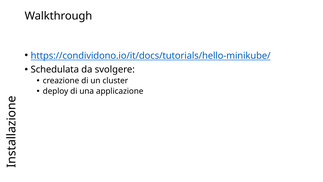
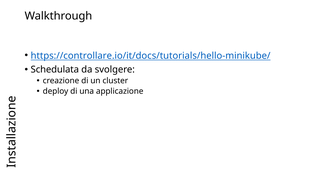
https://condividono.io/it/docs/tutorials/hello-minikube/: https://condividono.io/it/docs/tutorials/hello-minikube/ -> https://controllare.io/it/docs/tutorials/hello-minikube/
